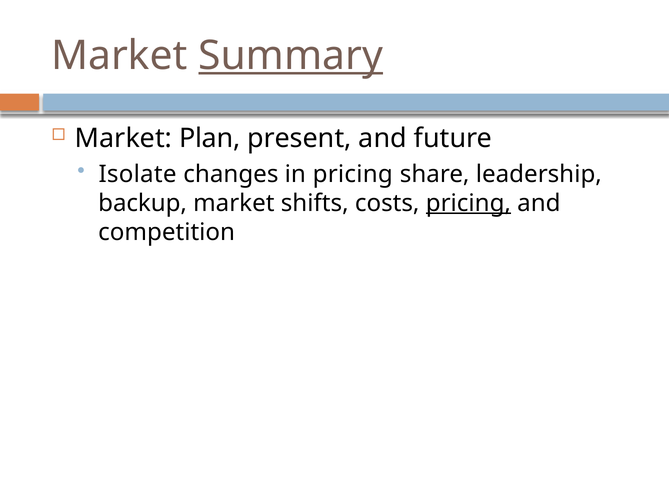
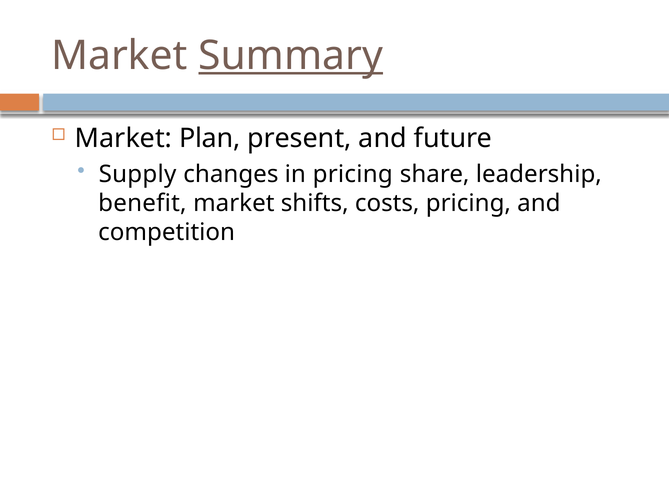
Isolate: Isolate -> Supply
backup: backup -> benefit
pricing at (468, 203) underline: present -> none
